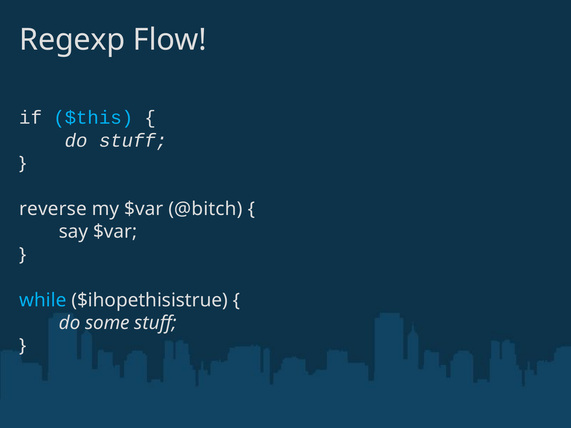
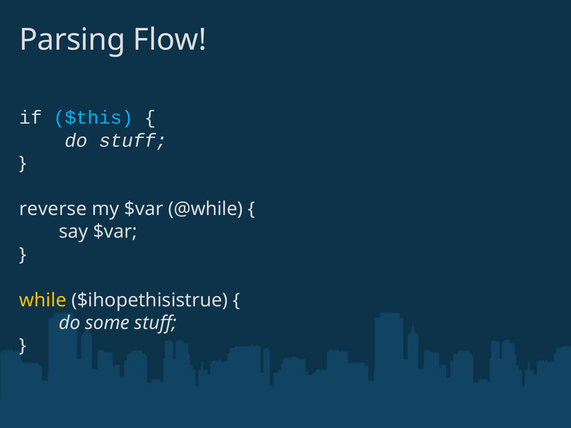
Regexp: Regexp -> Parsing
@bitch: @bitch -> @while
while colour: light blue -> yellow
